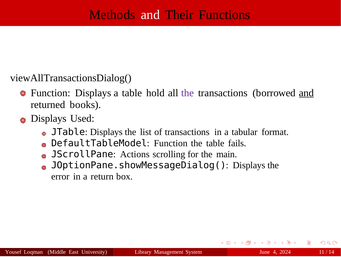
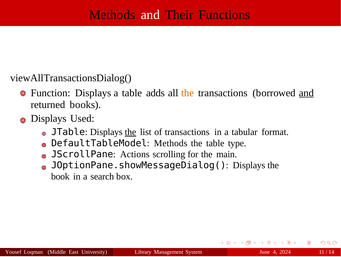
hold: hold -> adds
the at (187, 93) colour: purple -> orange
the at (130, 132) underline: none -> present
DefaultTableModel Function: Function -> Methods
fails: fails -> type
error: error -> book
return: return -> search
